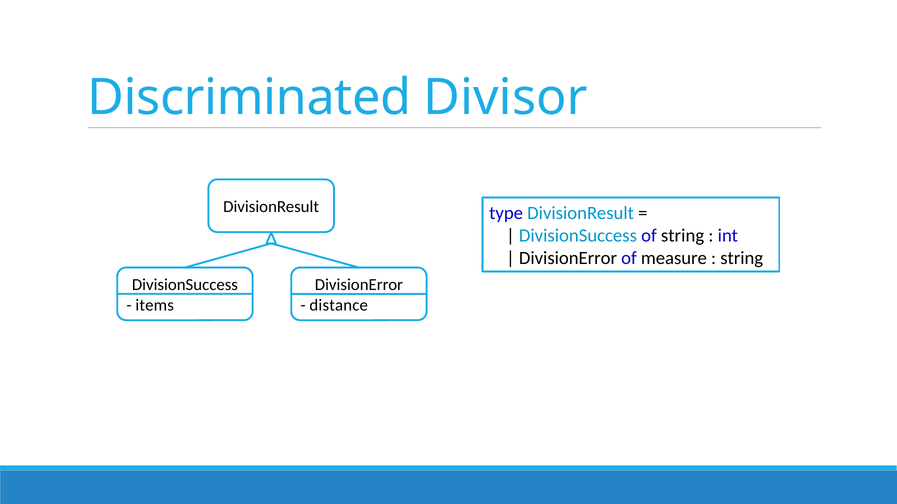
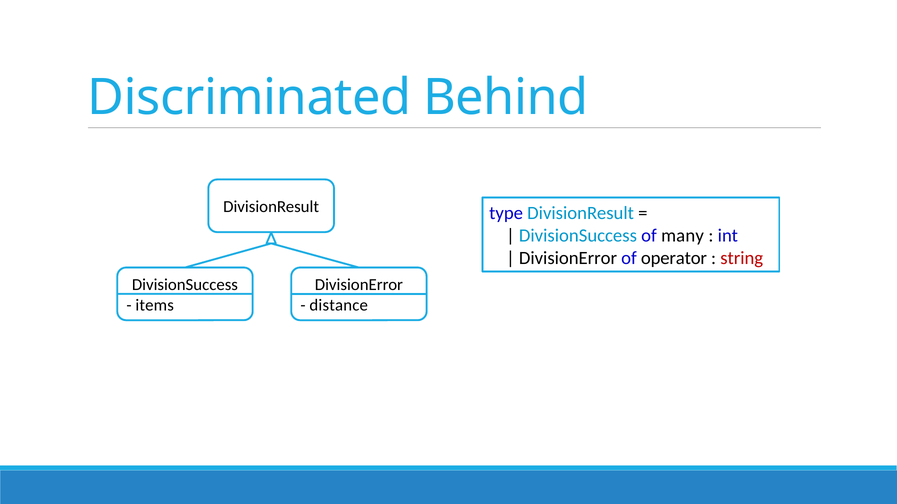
Divisor: Divisor -> Behind
of string: string -> many
measure: measure -> operator
string at (742, 258) colour: black -> red
